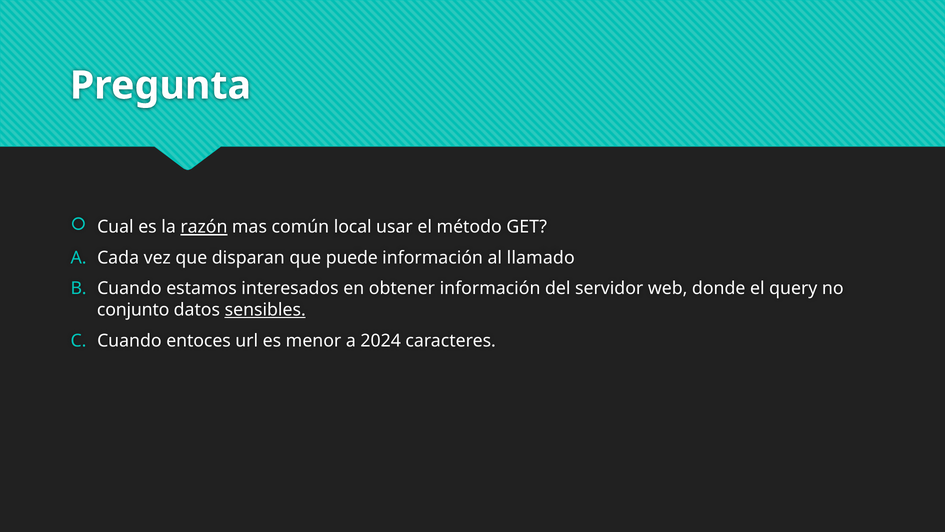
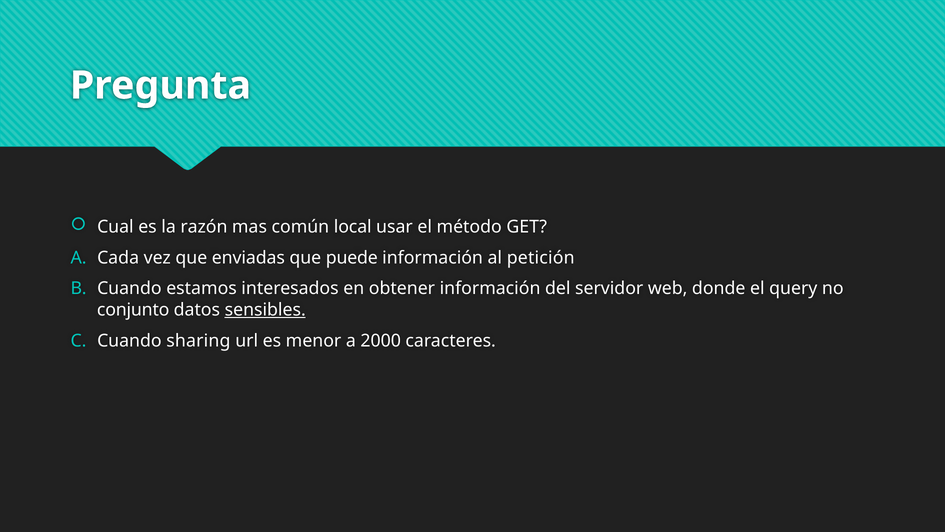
razón underline: present -> none
disparan: disparan -> enviadas
llamado: llamado -> petición
entoces: entoces -> sharing
2024: 2024 -> 2000
